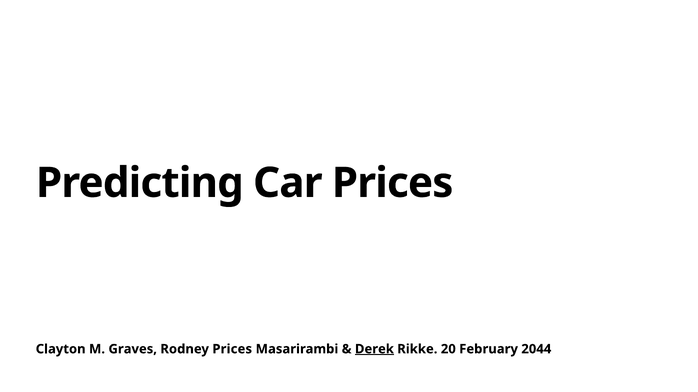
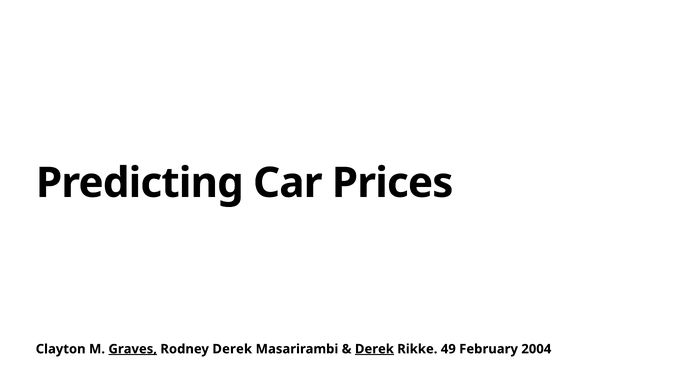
Graves underline: none -> present
Rodney Prices: Prices -> Derek
20: 20 -> 49
2044: 2044 -> 2004
